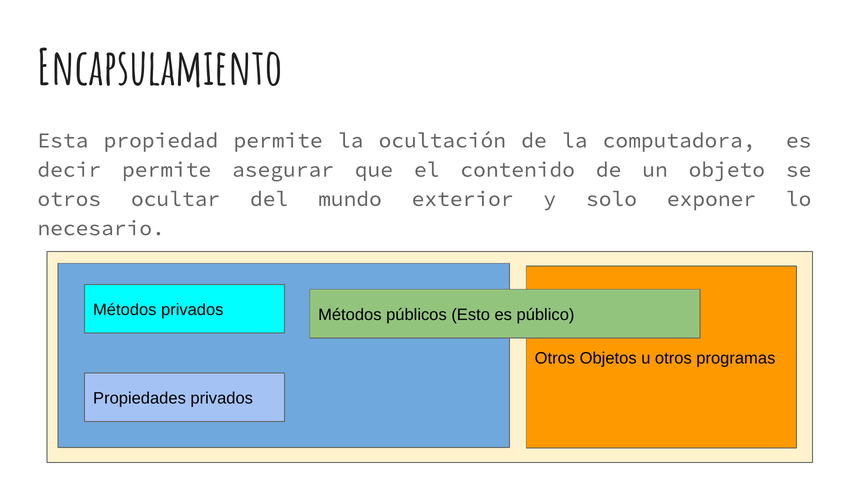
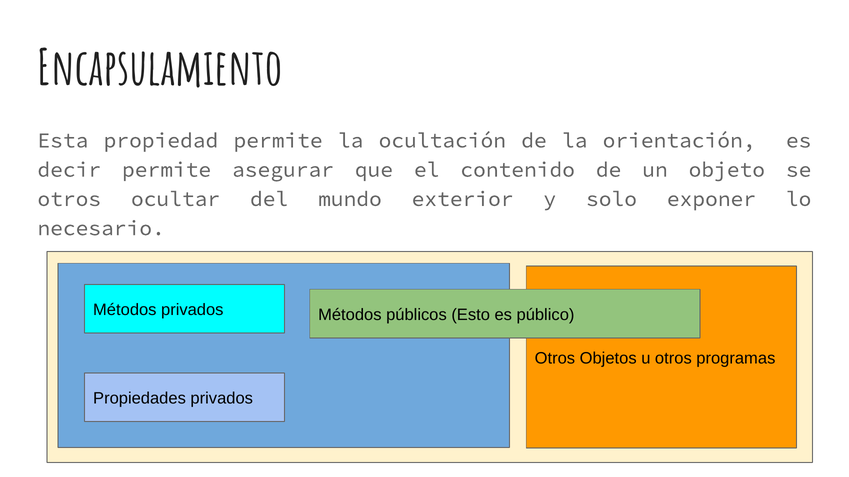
computadora: computadora -> orientación
